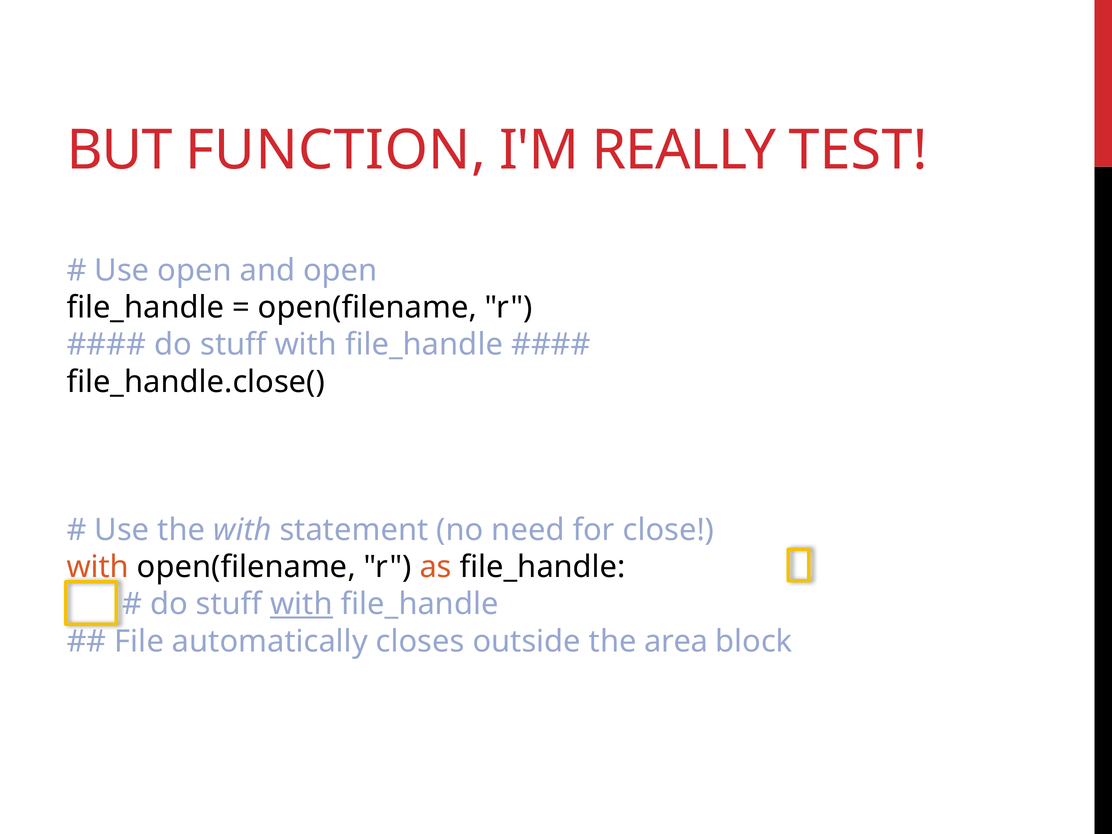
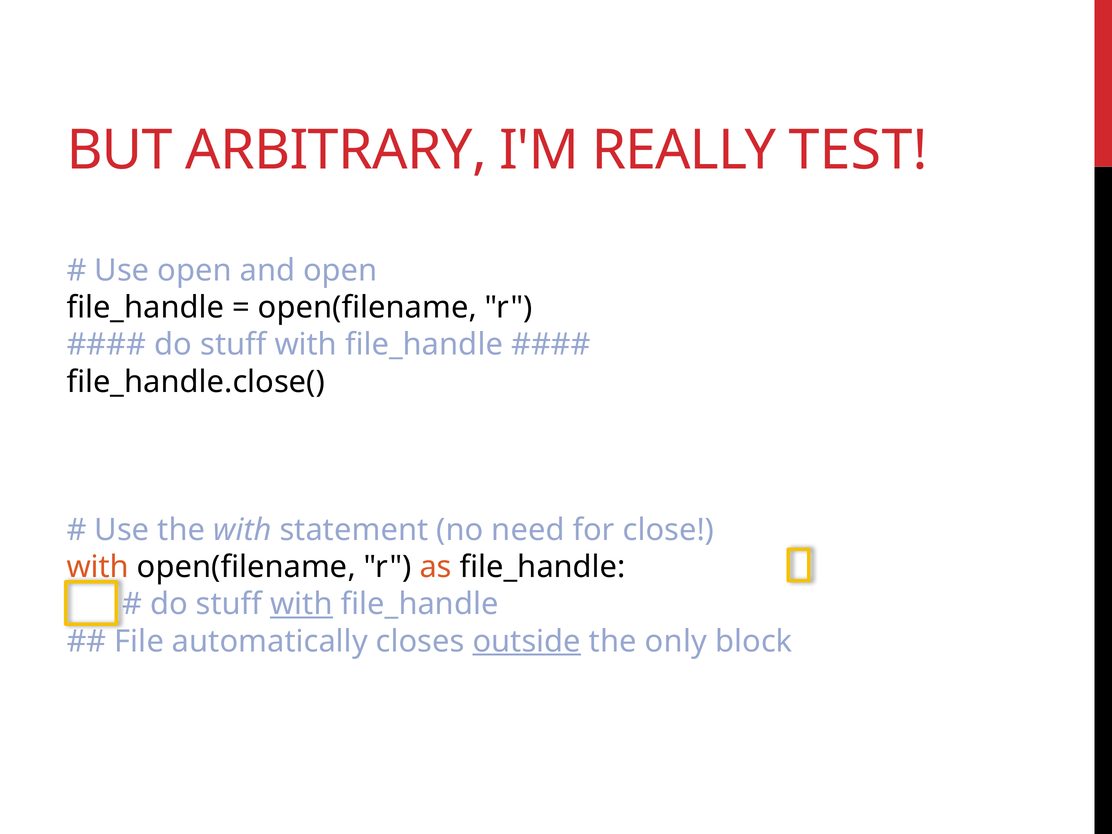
FUNCTION: FUNCTION -> ARBITRARY
outside underline: none -> present
area: area -> only
